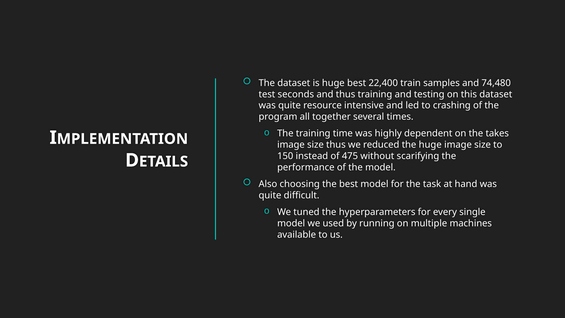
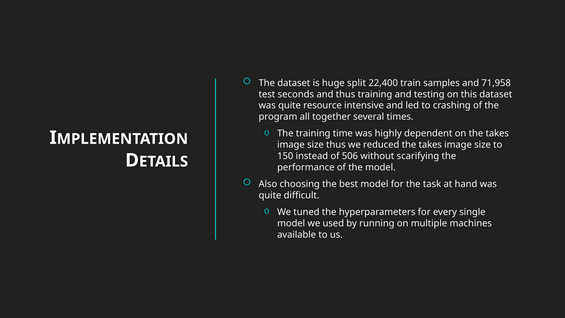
huge best: best -> split
74,480: 74,480 -> 71,958
reduced the huge: huge -> takes
475: 475 -> 506
